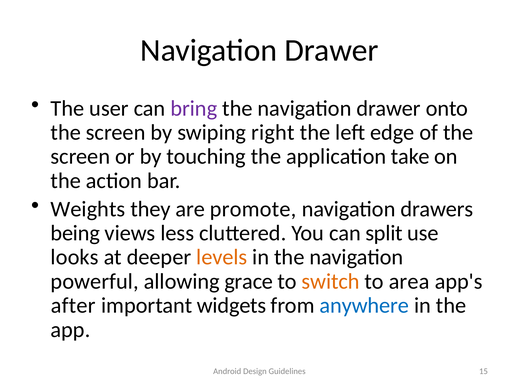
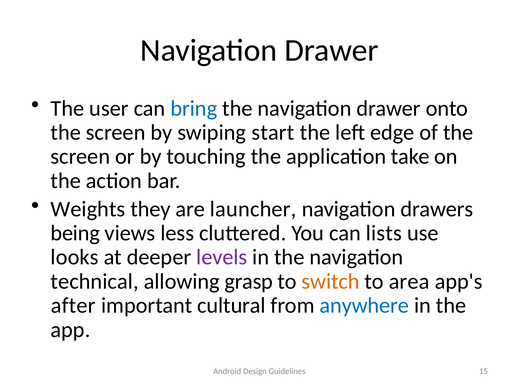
bring colour: purple -> blue
right: right -> start
promote: promote -> launcher
split: split -> lists
levels colour: orange -> purple
powerful: powerful -> technical
grace: grace -> grasp
widgets: widgets -> cultural
